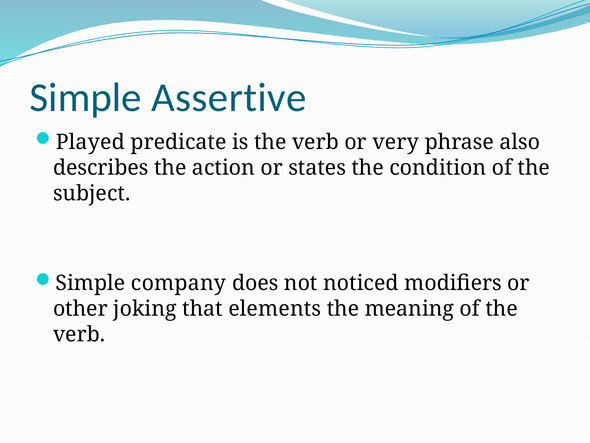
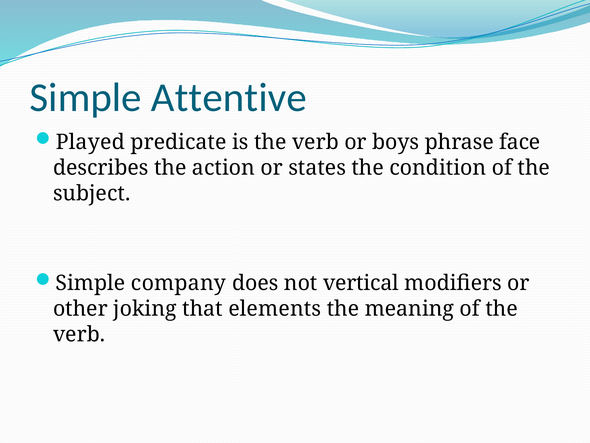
Assertive: Assertive -> Attentive
very: very -> boys
also: also -> face
noticed: noticed -> vertical
